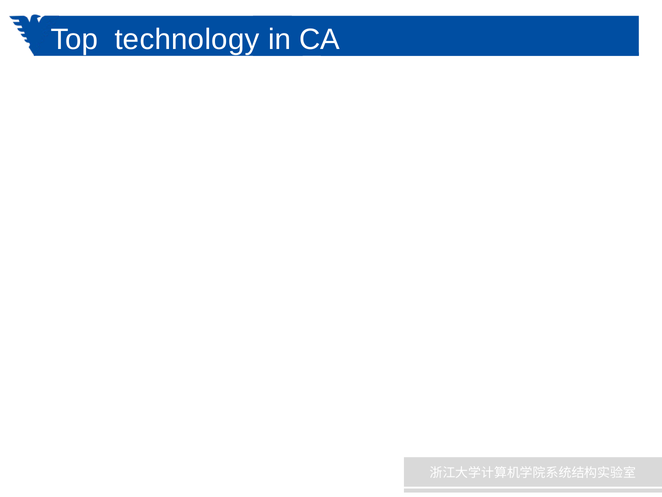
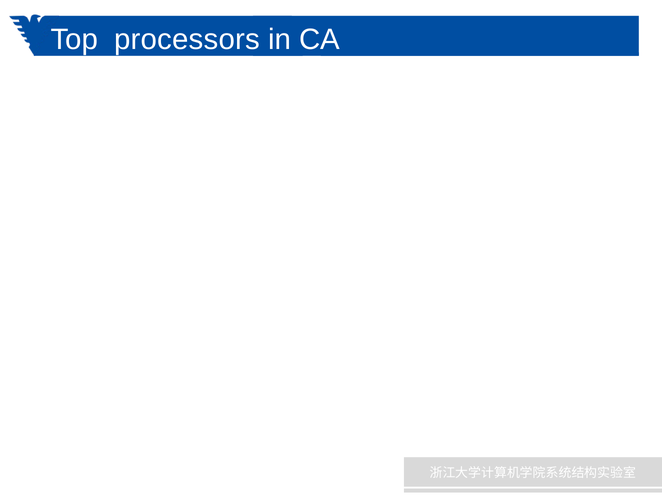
technology: technology -> processors
